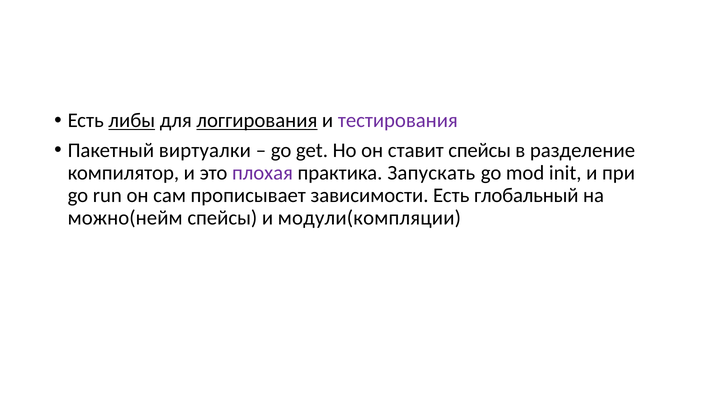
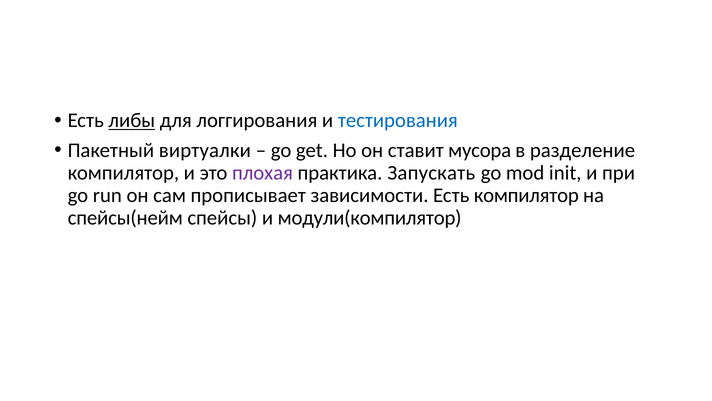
логгирования underline: present -> none
тестирования colour: purple -> blue
ставит спейсы: спейсы -> мусора
Есть глобальный: глобальный -> компилятор
можно(нейм: можно(нейм -> спейсы(нейм
модули(компляции: модули(компляции -> модули(компилятор
